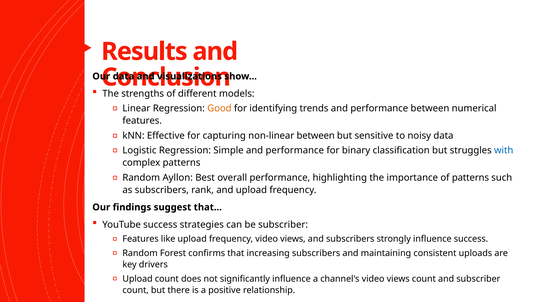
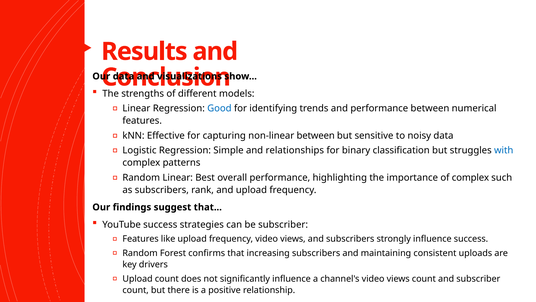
Good colour: orange -> blue
Simple and performance: performance -> relationships
Random Ayllon: Ayllon -> Linear
of patterns: patterns -> complex
